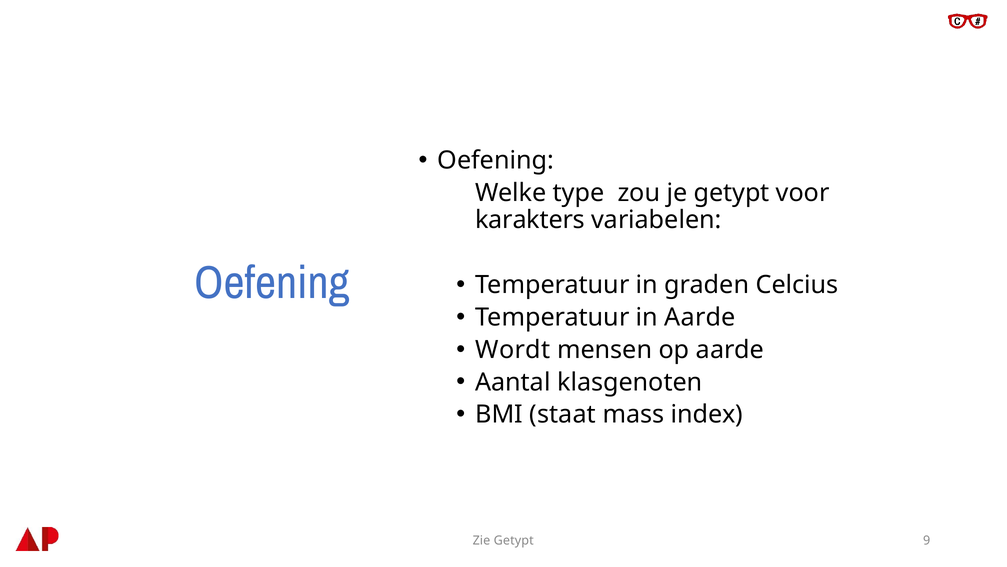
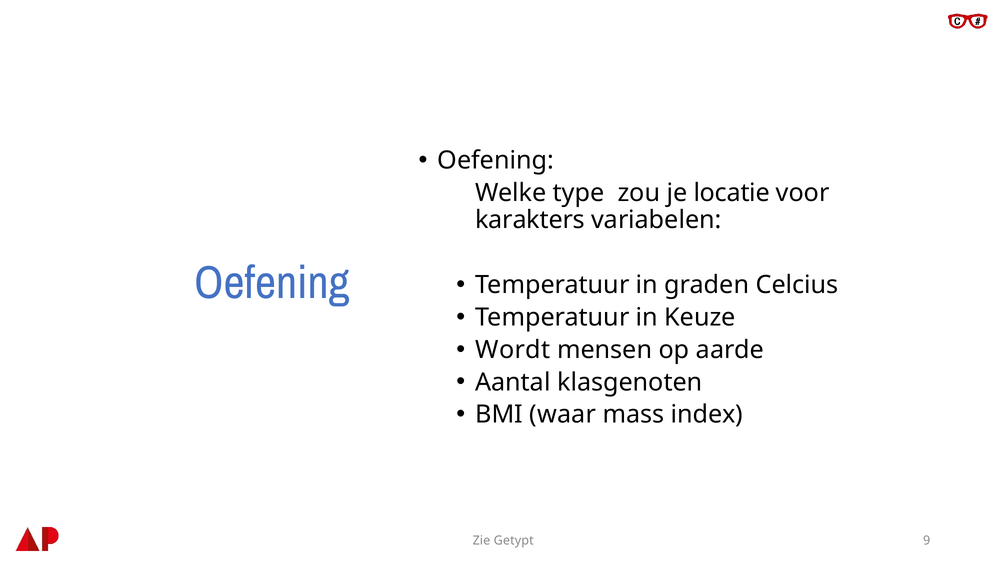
je getypt: getypt -> locatie
in Aarde: Aarde -> Keuze
staat: staat -> waar
